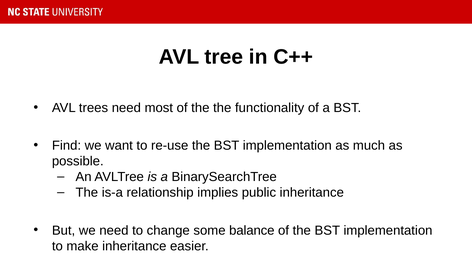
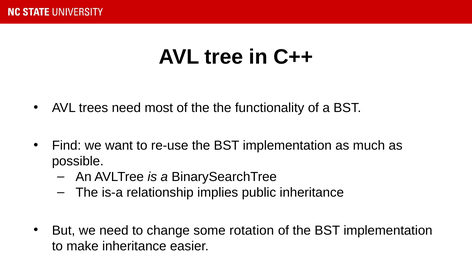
balance: balance -> rotation
